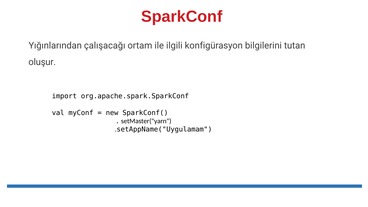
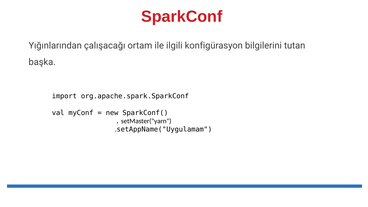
oluşur: oluşur -> başka
